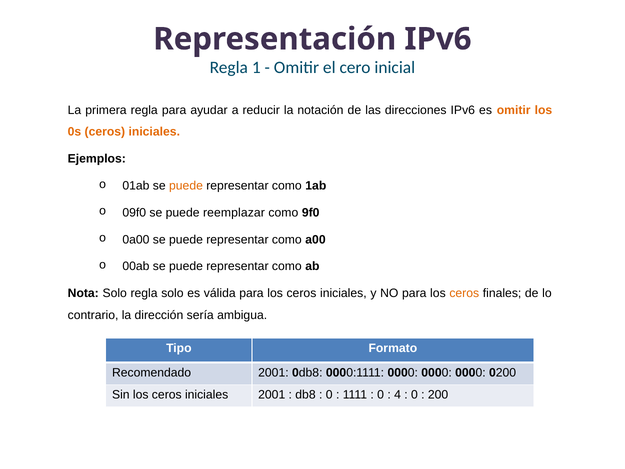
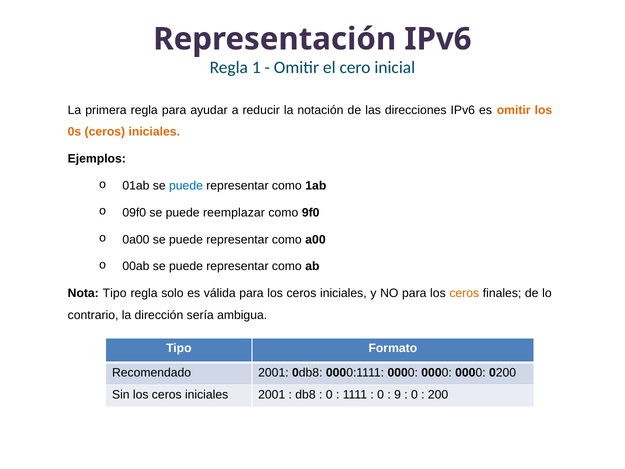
puede at (186, 186) colour: orange -> blue
Nota Solo: Solo -> Tipo
4: 4 -> 9
